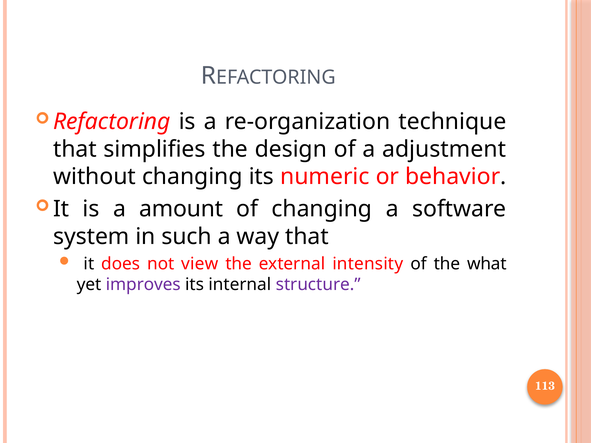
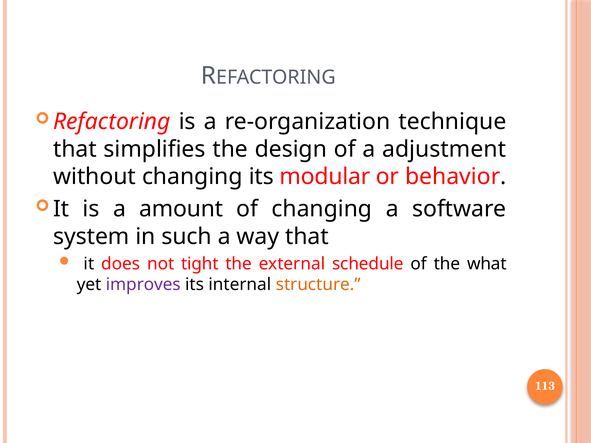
numeric: numeric -> modular
view: view -> tight
intensity: intensity -> schedule
structure colour: purple -> orange
